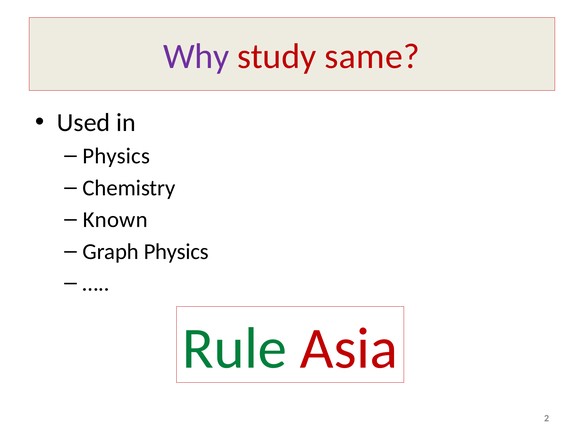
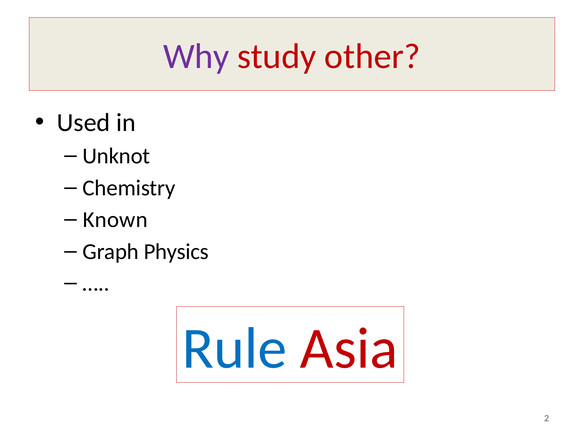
same: same -> other
Physics at (116, 156): Physics -> Unknot
Rule colour: green -> blue
